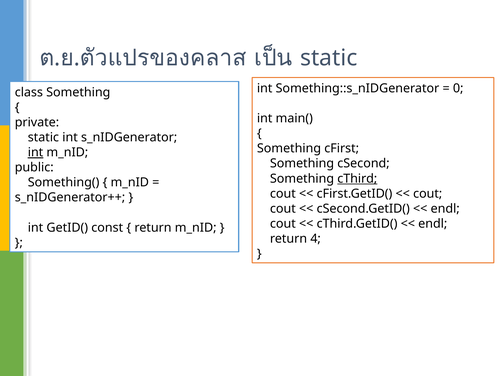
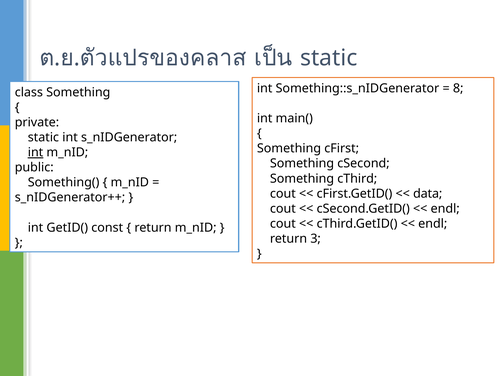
0: 0 -> 8
cThird underline: present -> none
cout at (428, 193): cout -> data
4: 4 -> 3
